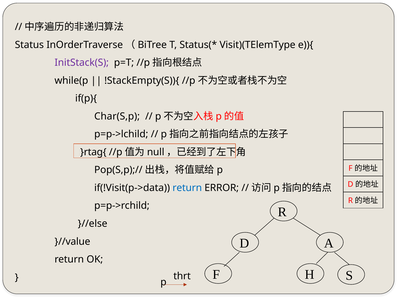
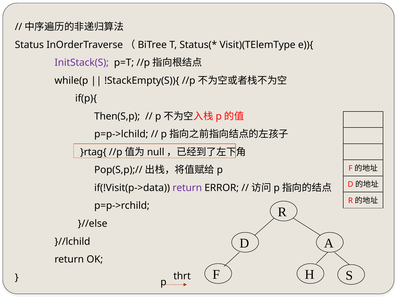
Char(S,p: Char(S,p -> Then(S,p
return at (187, 188) colour: blue -> purple
}//value: }//value -> }//lchild
